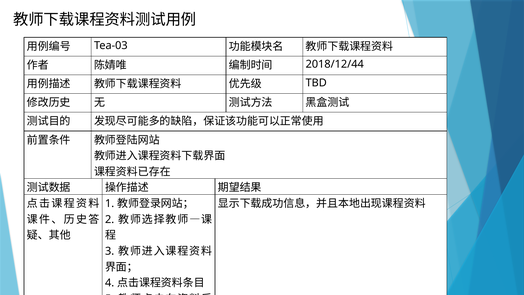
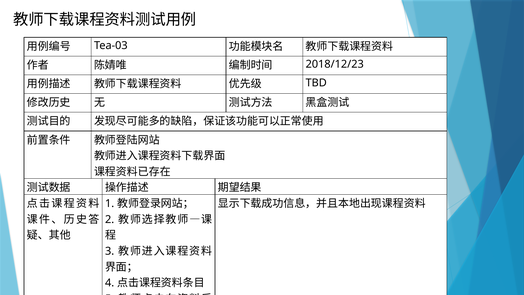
2018/12/44: 2018/12/44 -> 2018/12/23
